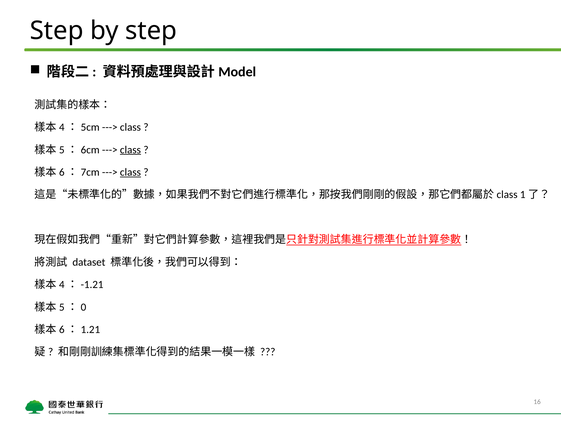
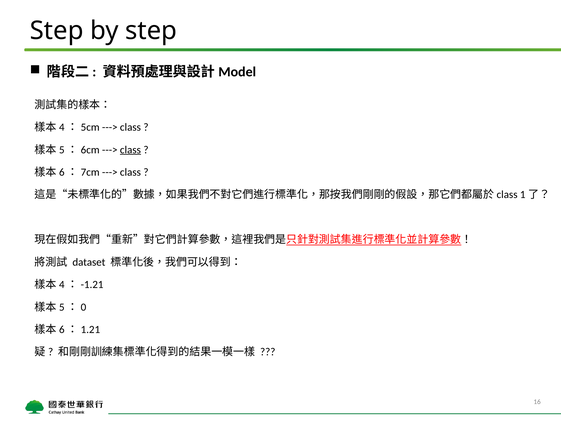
class at (130, 172) underline: present -> none
